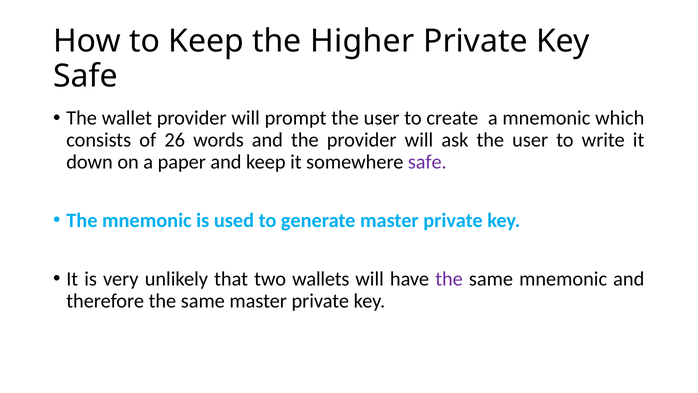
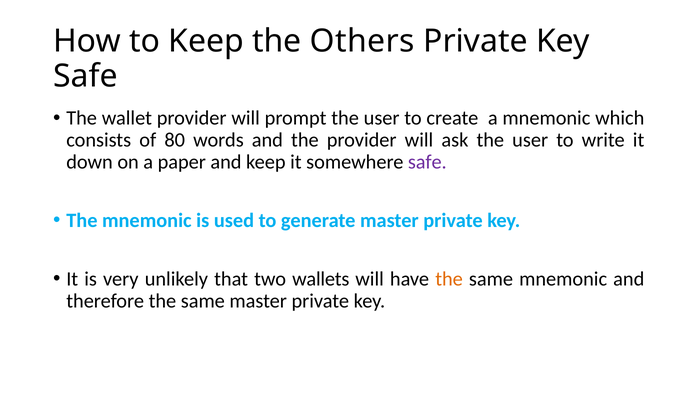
Higher: Higher -> Others
26: 26 -> 80
the at (449, 279) colour: purple -> orange
